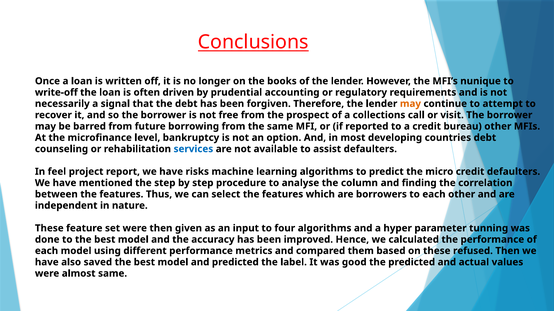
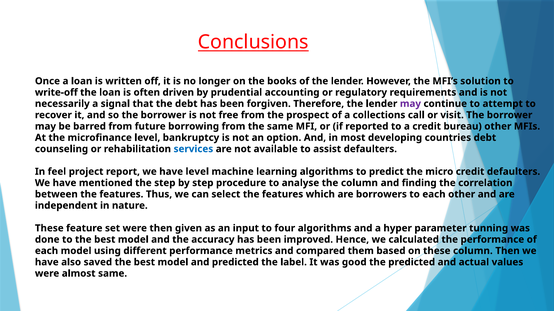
nunique: nunique -> solution
may at (410, 104) colour: orange -> purple
have risks: risks -> level
these refused: refused -> column
